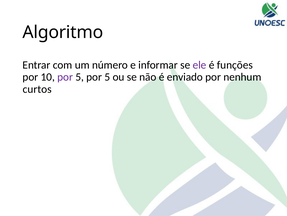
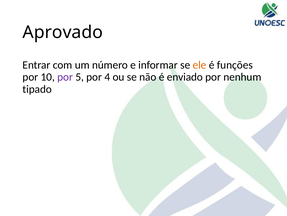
Algoritmo: Algoritmo -> Aprovado
ele colour: purple -> orange
5 por 5: 5 -> 4
curtos: curtos -> tipado
